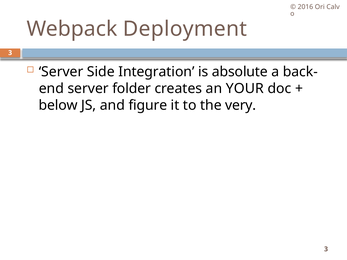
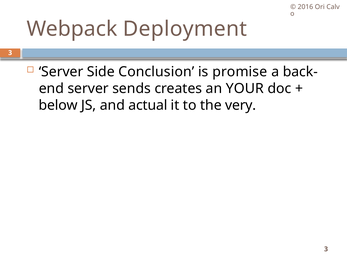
Integration: Integration -> Conclusion
absolute: absolute -> promise
folder: folder -> sends
figure: figure -> actual
